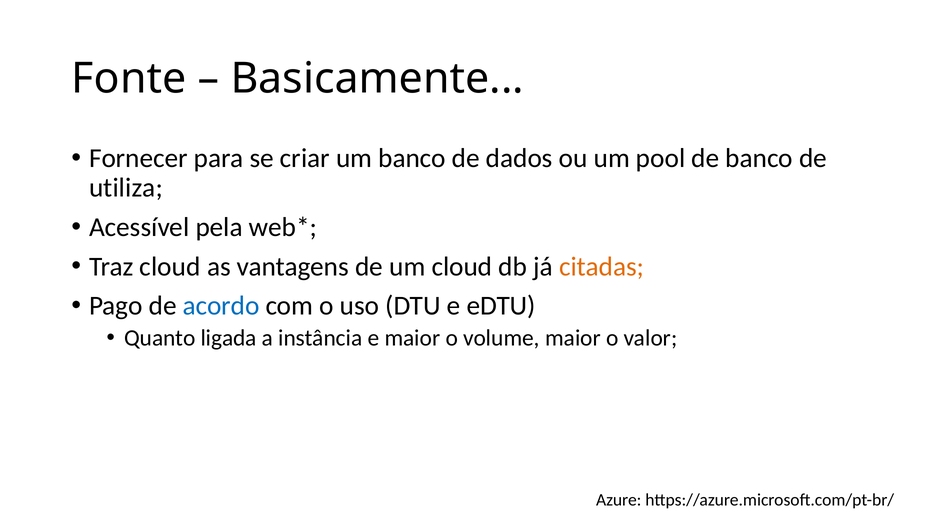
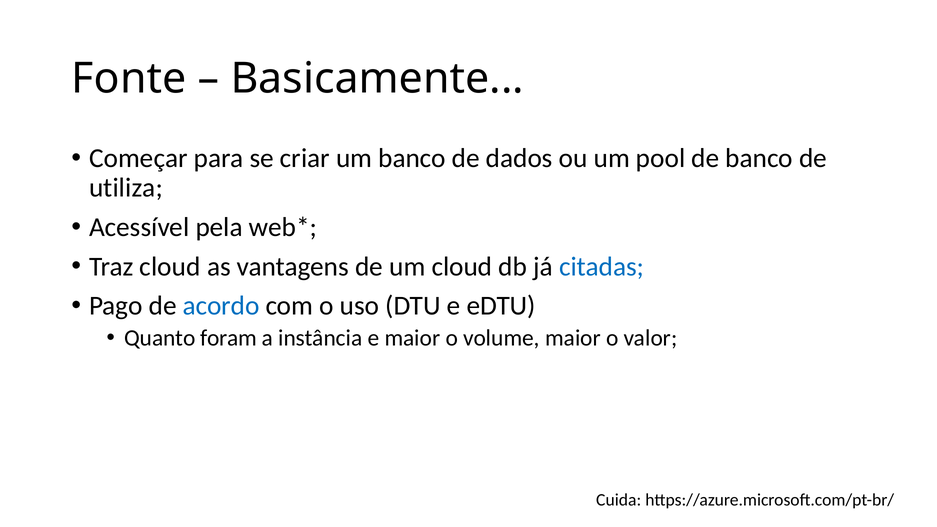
Fornecer: Fornecer -> Começar
citadas colour: orange -> blue
ligada: ligada -> foram
Azure: Azure -> Cuida
